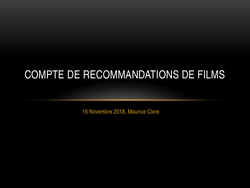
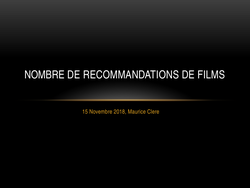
COMPTE: COMPTE -> NOMBRE
